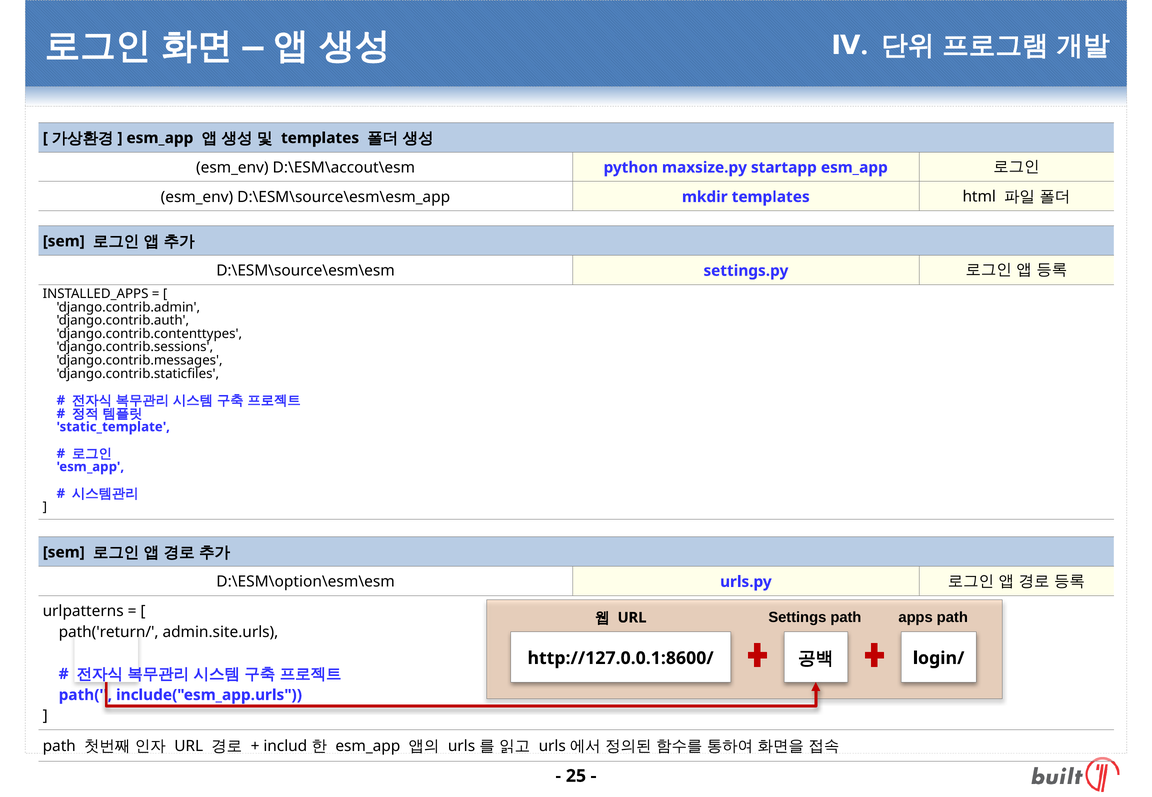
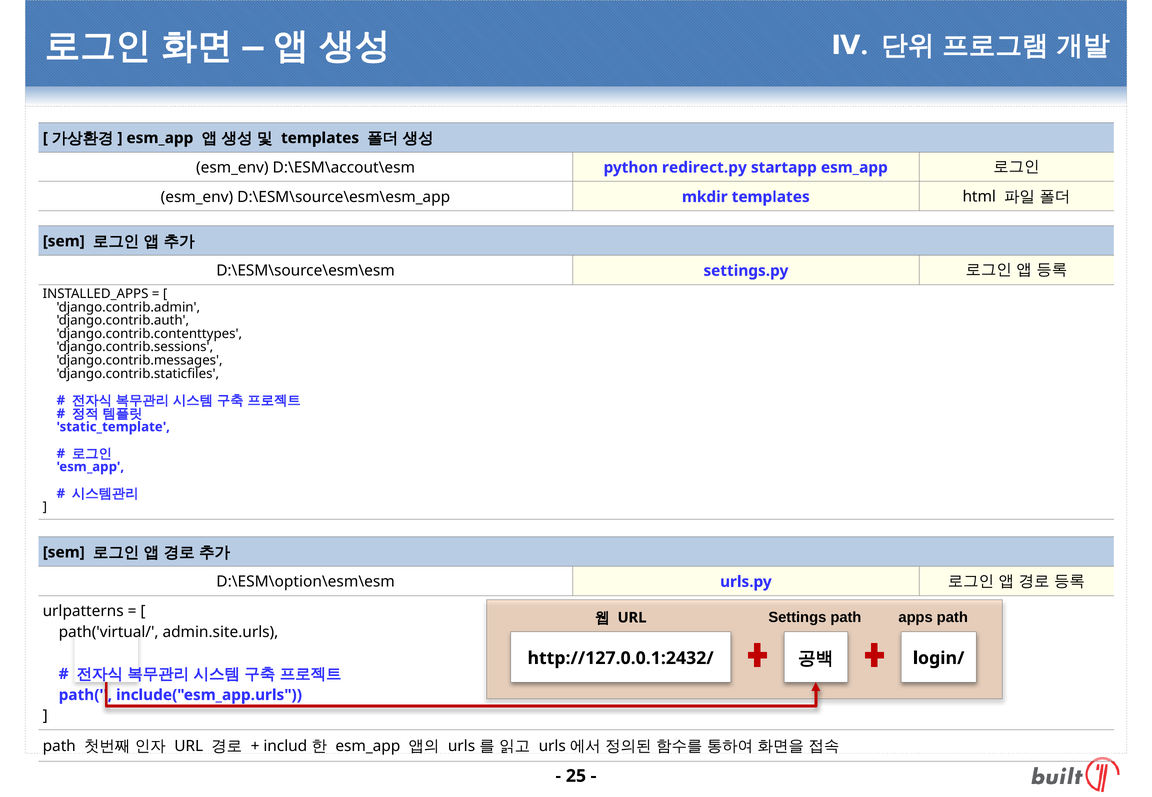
maxsize.py: maxsize.py -> redirect.py
path('return/: path('return/ -> path('virtual/
http://127.0.0.1:8600/: http://127.0.0.1:8600/ -> http://127.0.0.1:2432/
